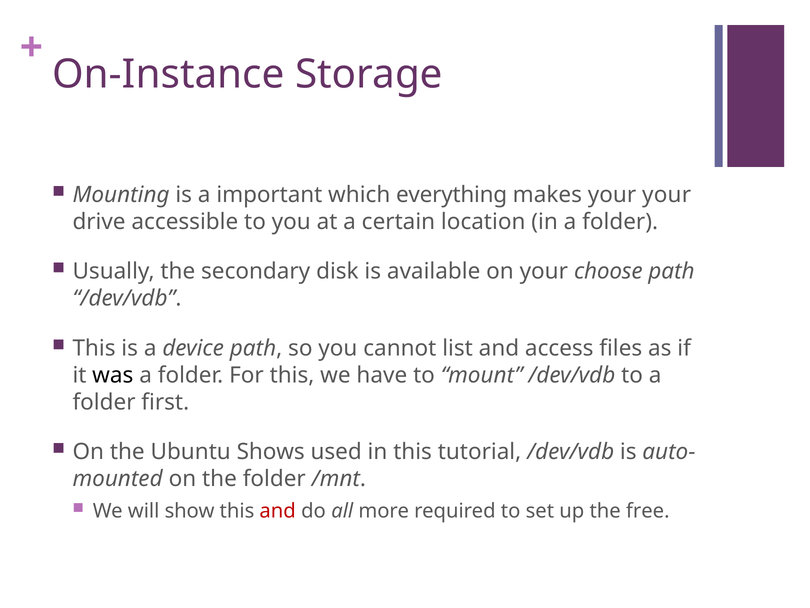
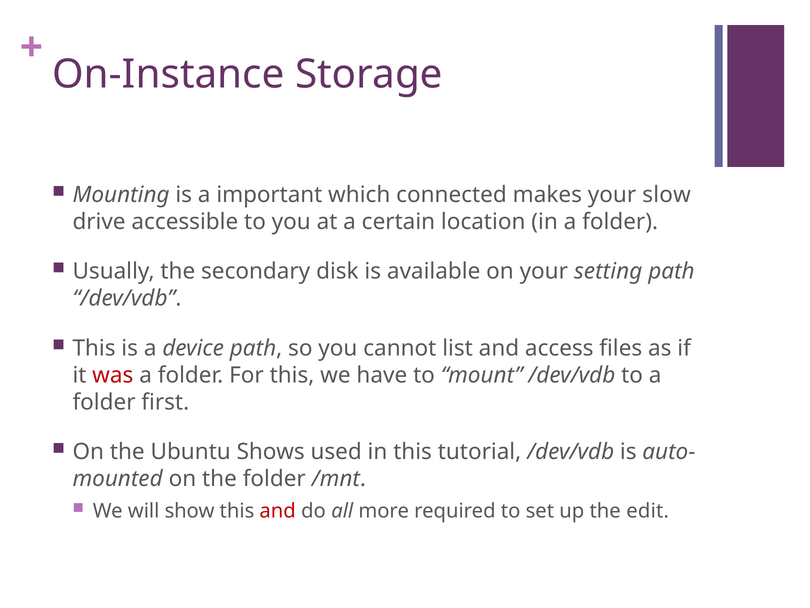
everything: everything -> connected
your your: your -> slow
choose: choose -> setting
was colour: black -> red
free: free -> edit
